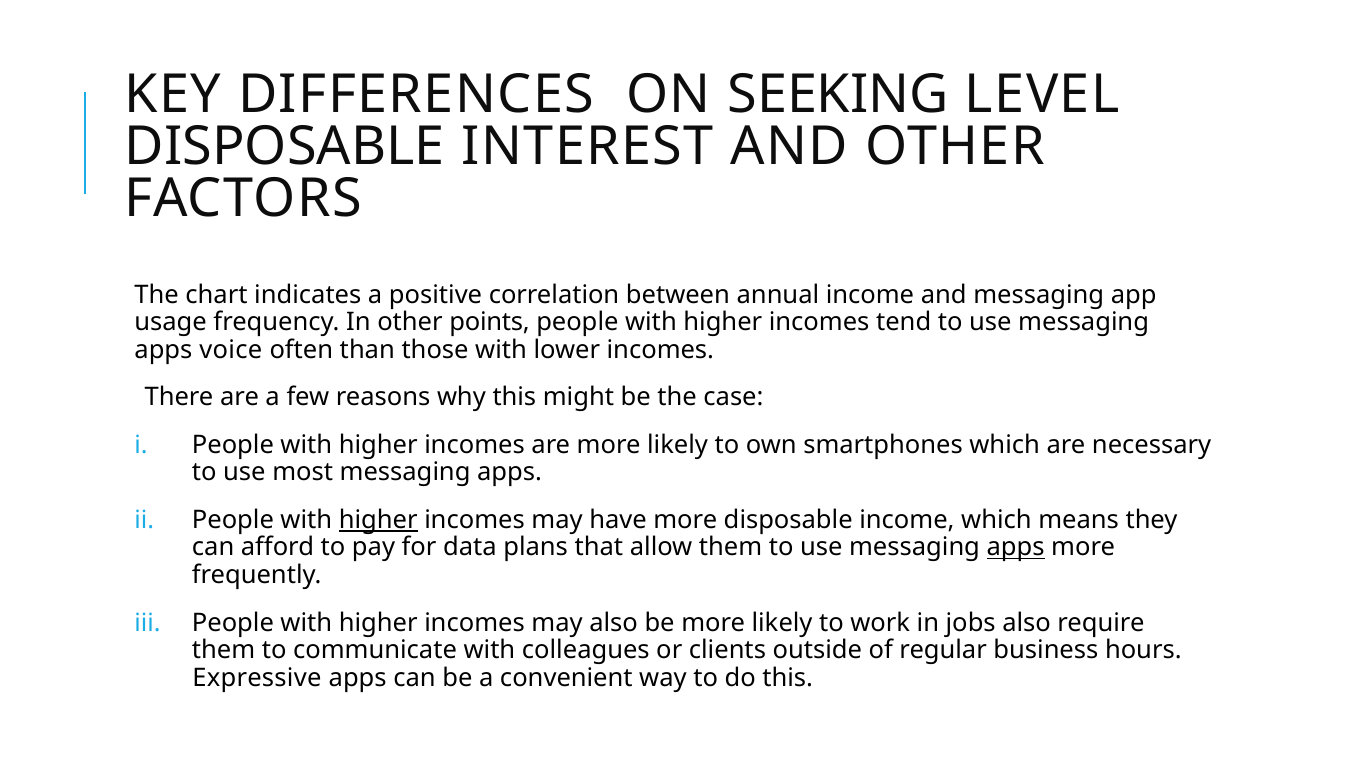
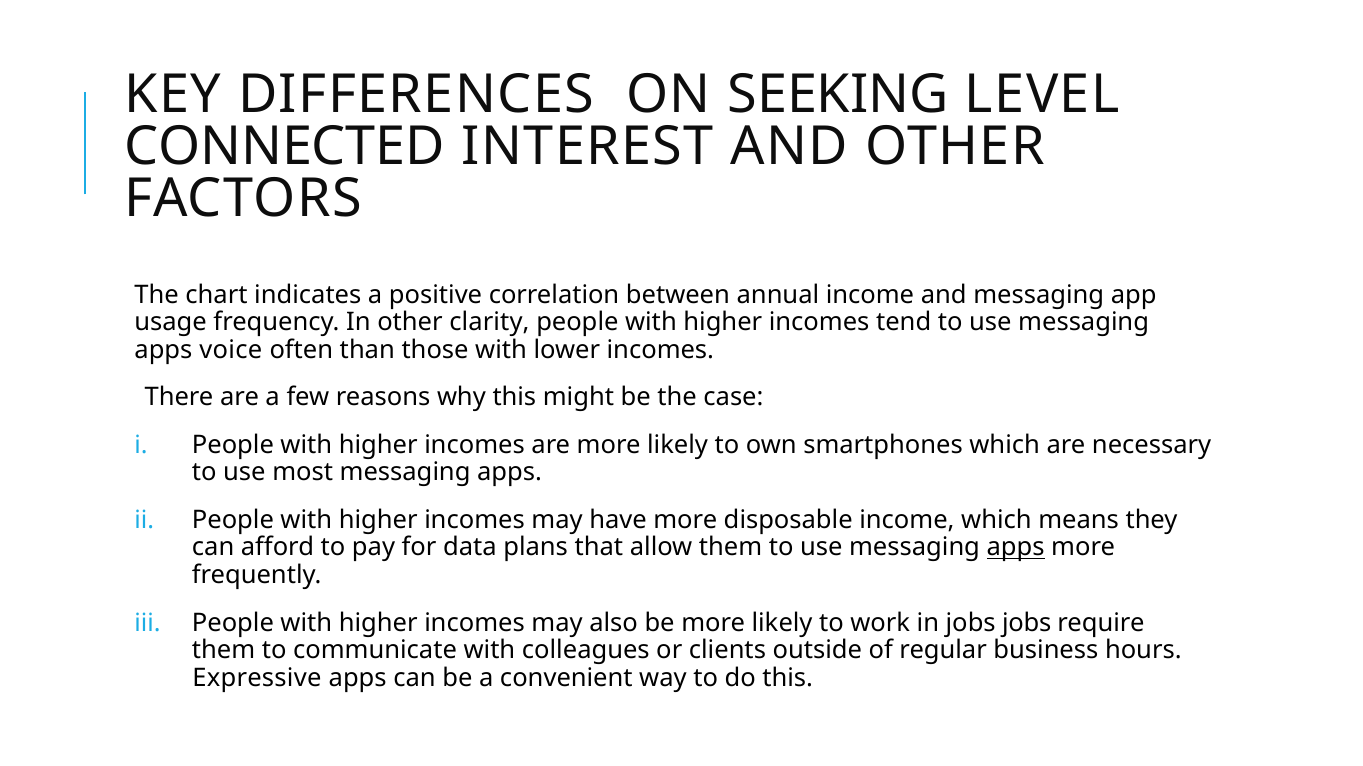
DISPOSABLE at (285, 147): DISPOSABLE -> CONNECTED
points: points -> clarity
higher at (378, 520) underline: present -> none
jobs also: also -> jobs
